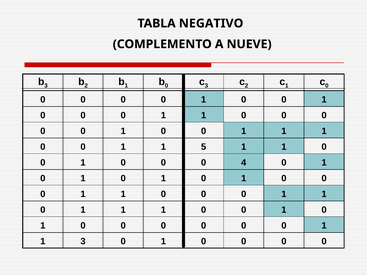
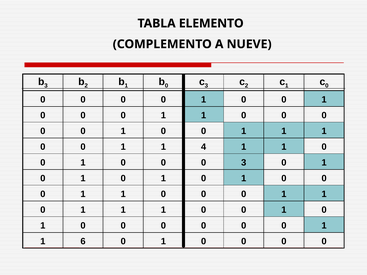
NEGATIVO: NEGATIVO -> ELEMENTO
5: 5 -> 4
0 4: 4 -> 3
1 3: 3 -> 6
